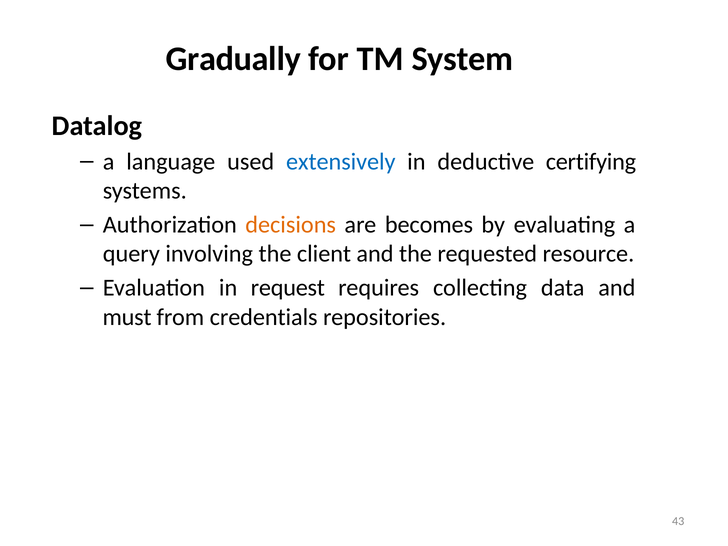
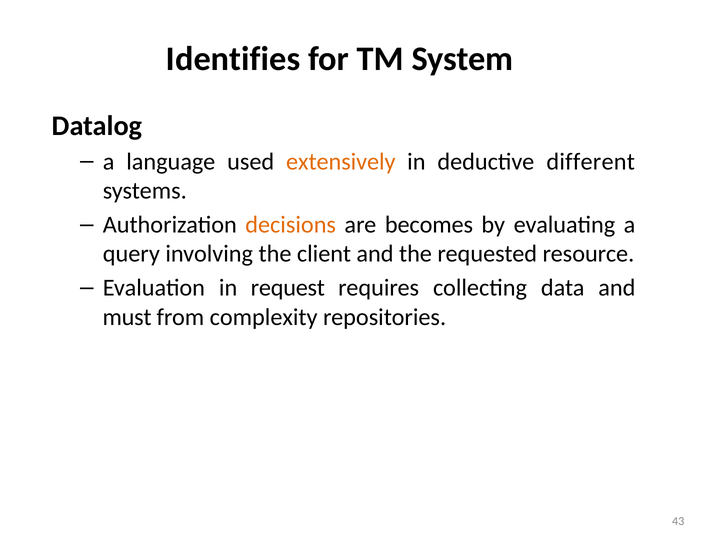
Gradually: Gradually -> Identifies
extensively colour: blue -> orange
certifying: certifying -> different
credentials: credentials -> complexity
